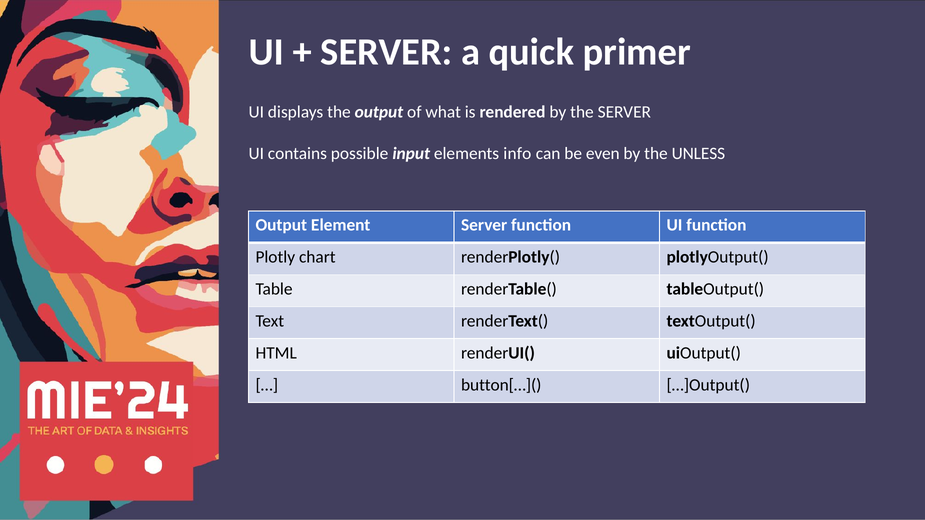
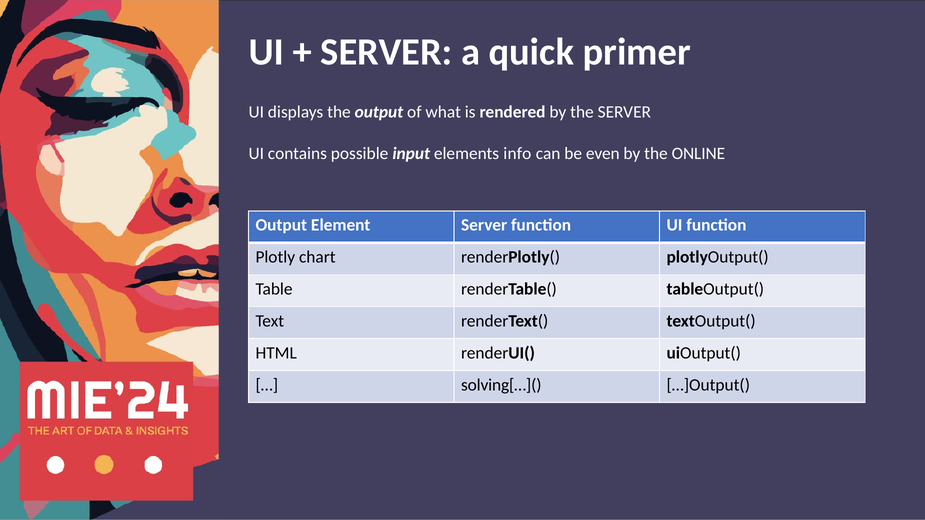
UNLESS: UNLESS -> ONLINE
button[…](: button[…]( -> solving[…](
